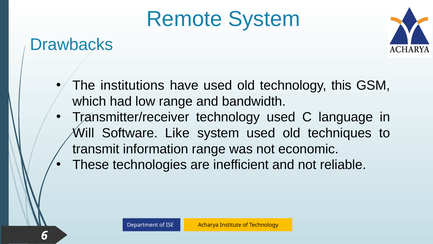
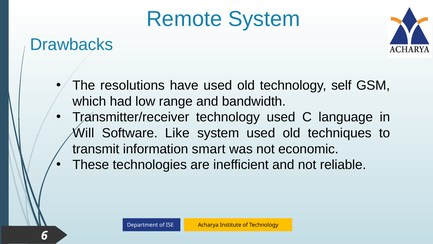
institutions: institutions -> resolutions
this: this -> self
information range: range -> smart
